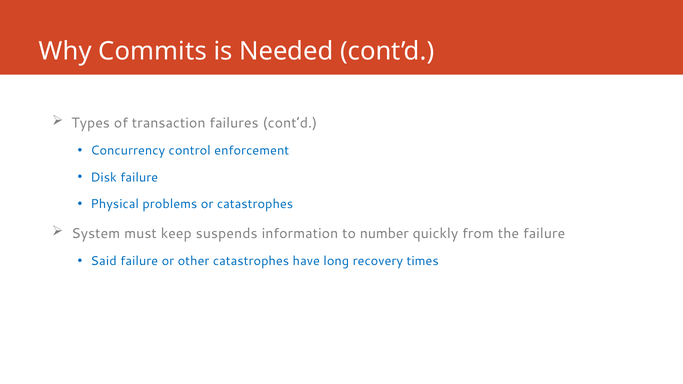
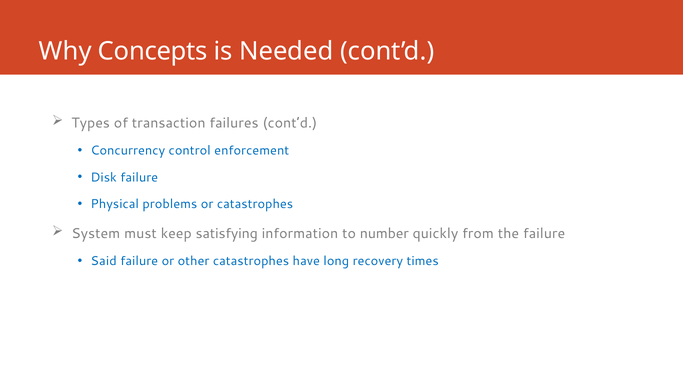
Commits: Commits -> Concepts
suspends: suspends -> satisfying
